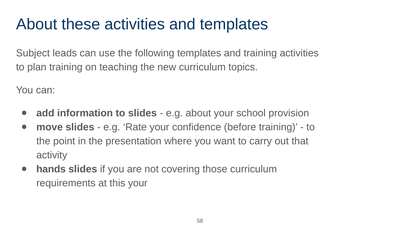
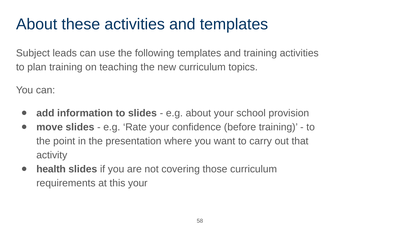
hands: hands -> health
